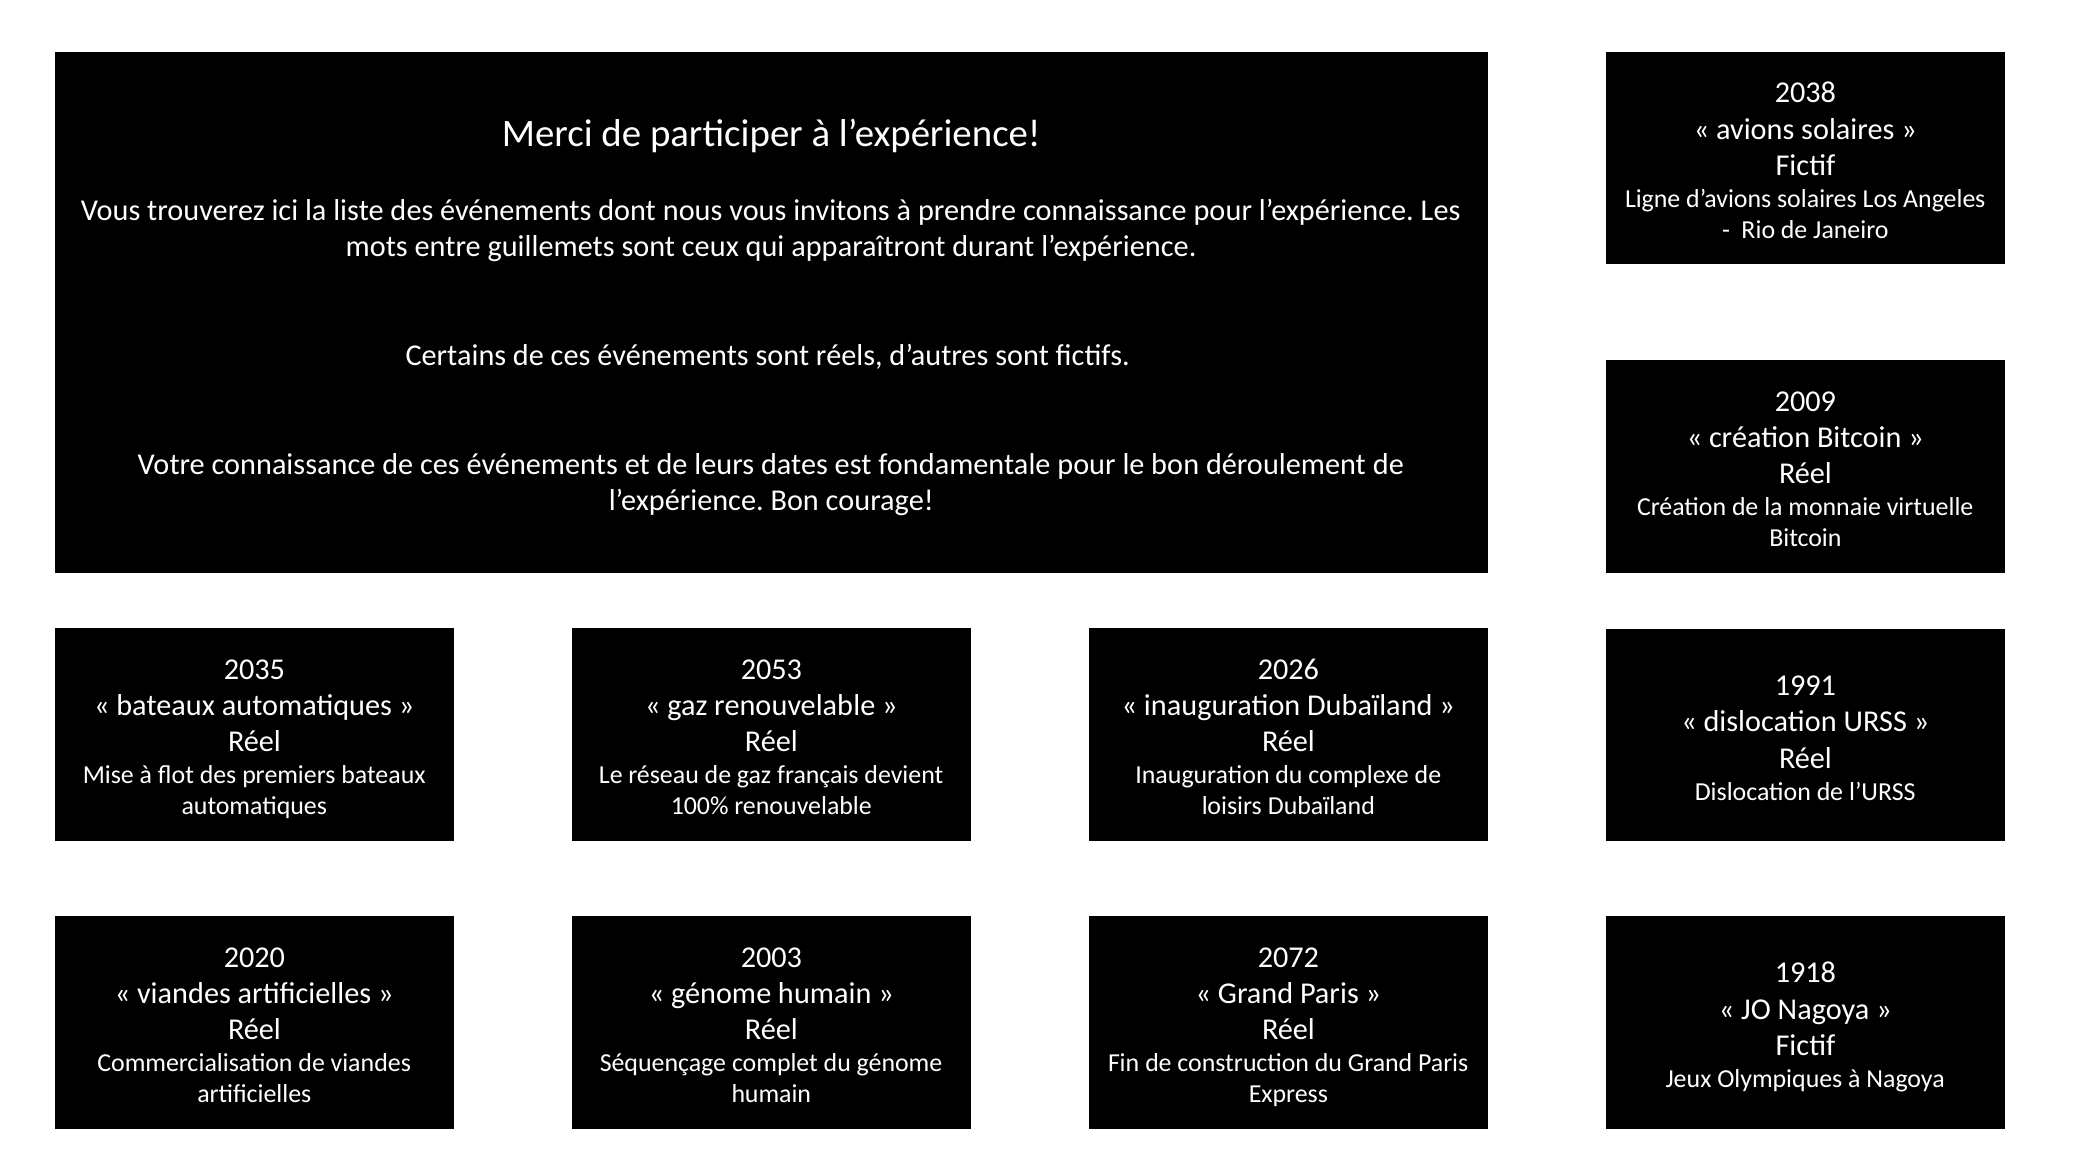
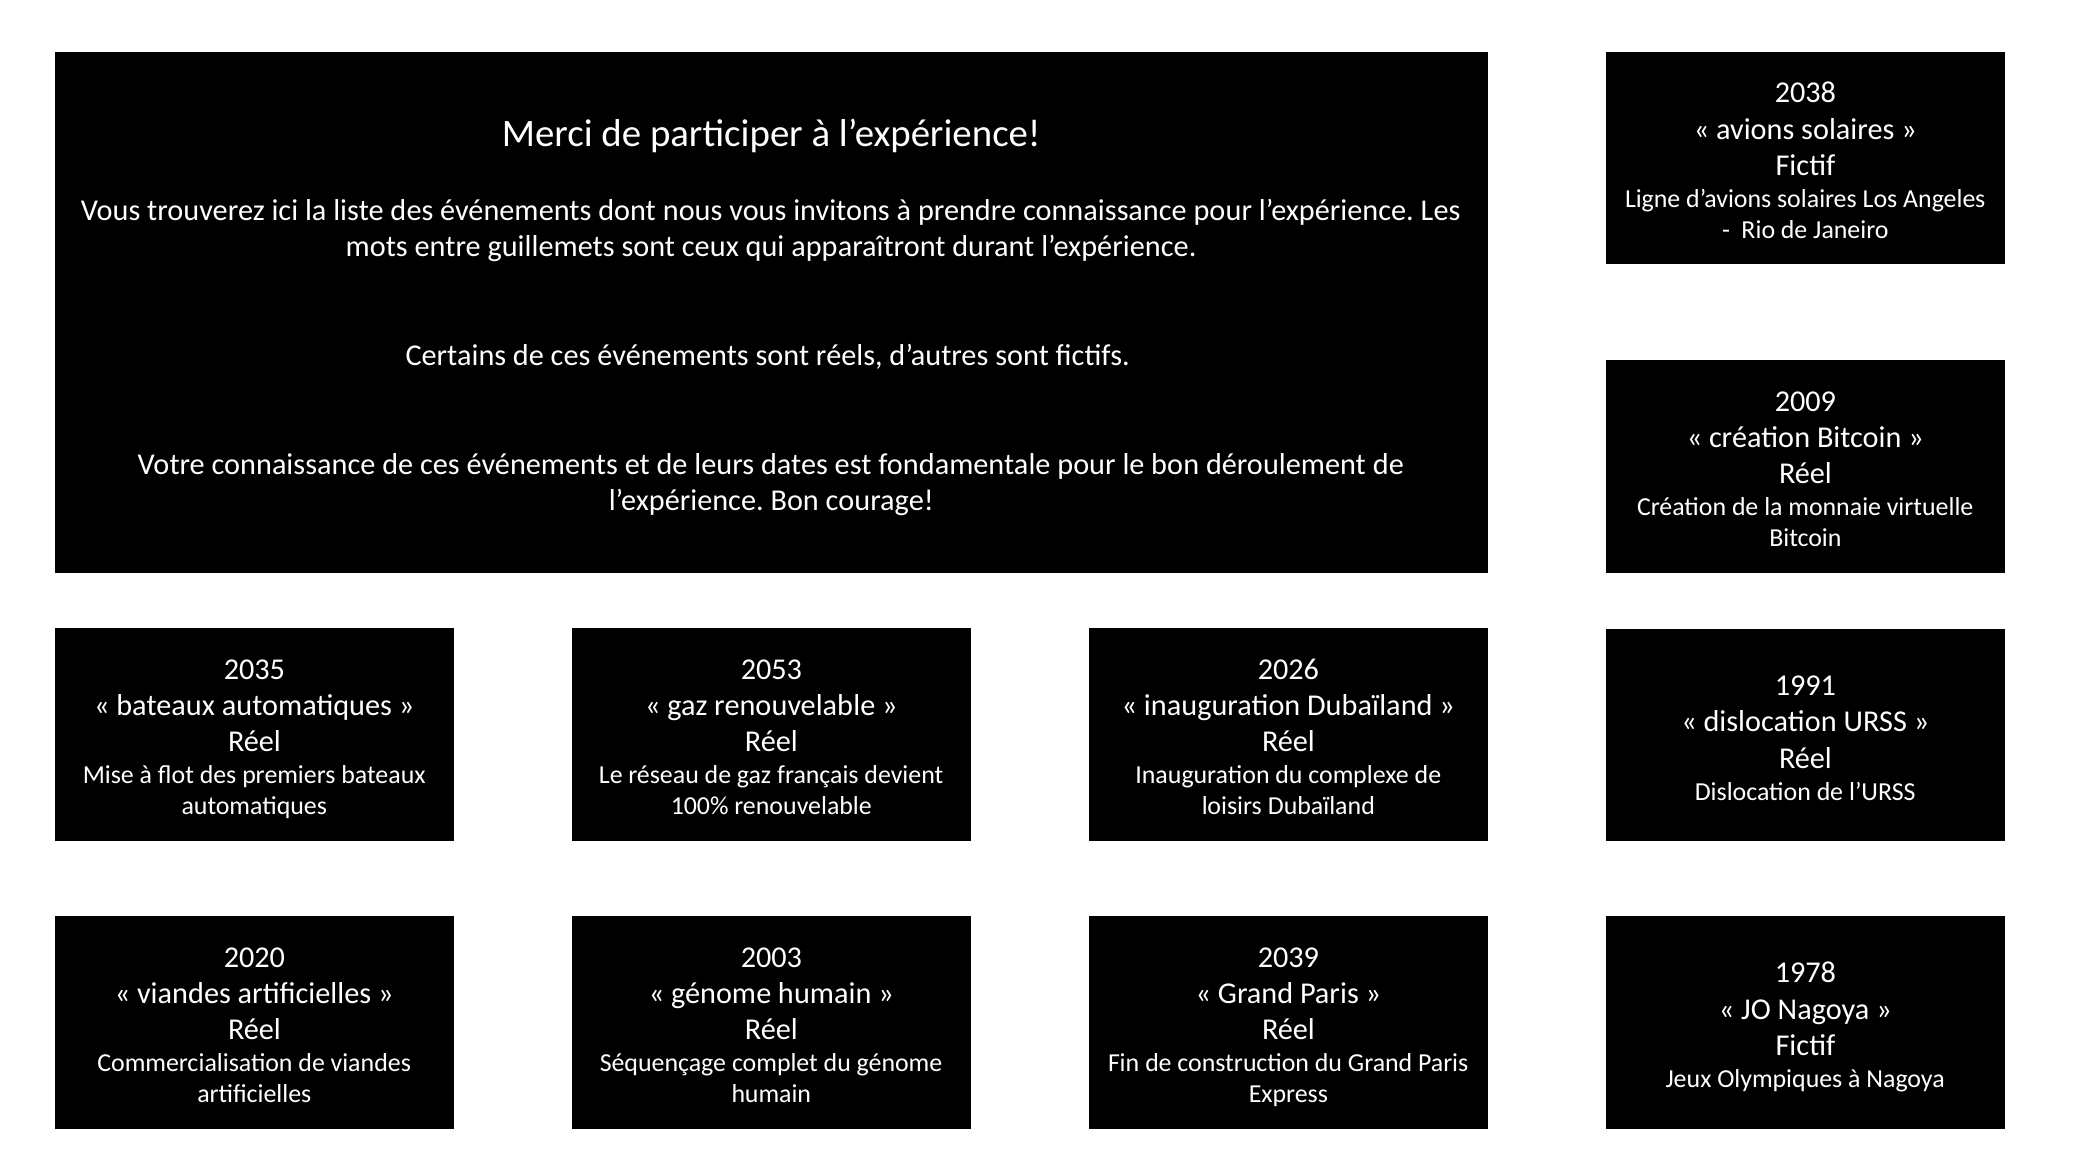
2072: 2072 -> 2039
1918: 1918 -> 1978
